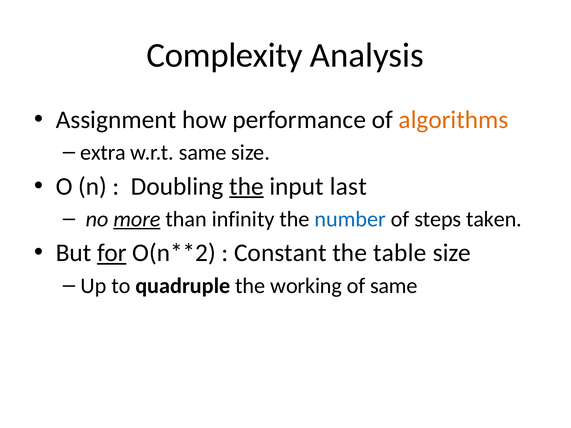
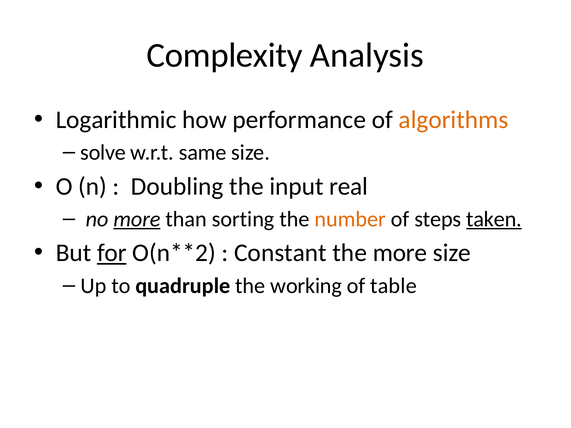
Assignment: Assignment -> Logarithmic
extra: extra -> solve
the at (246, 186) underline: present -> none
last: last -> real
infinity: infinity -> sorting
number colour: blue -> orange
taken underline: none -> present
the table: table -> more
of same: same -> table
